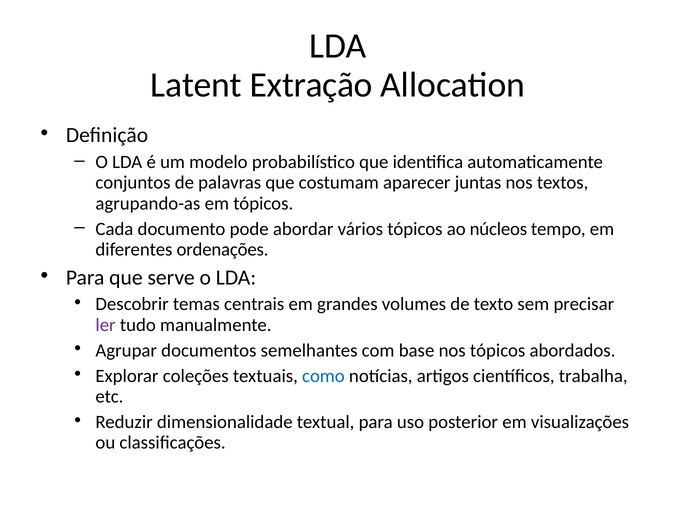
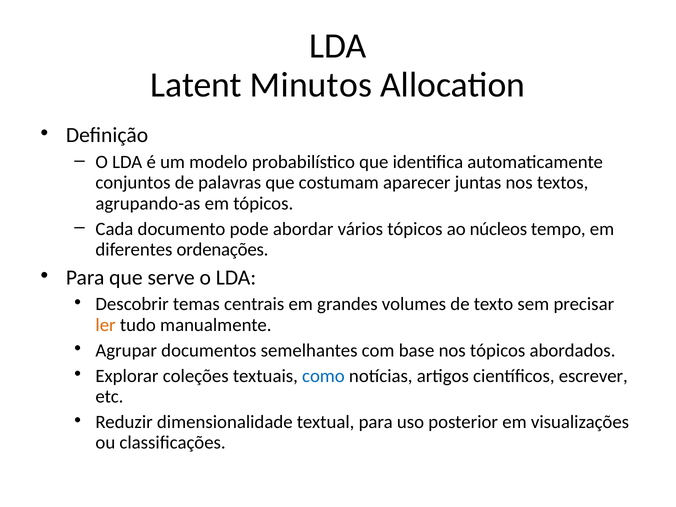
Extração: Extração -> Minutos
ler colour: purple -> orange
trabalha: trabalha -> escrever
